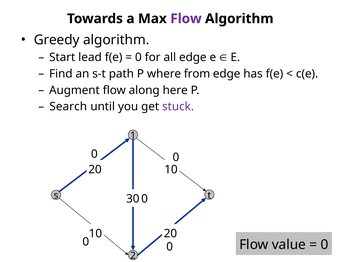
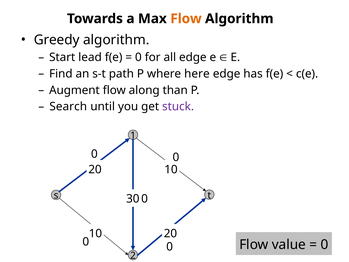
Flow at (186, 19) colour: purple -> orange
from: from -> here
here: here -> than
